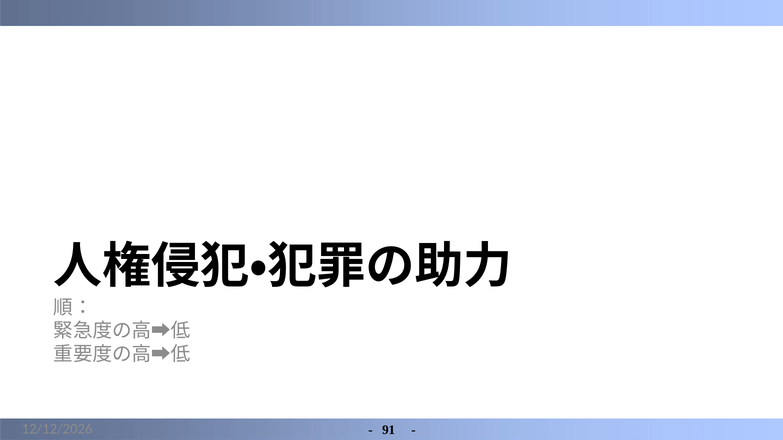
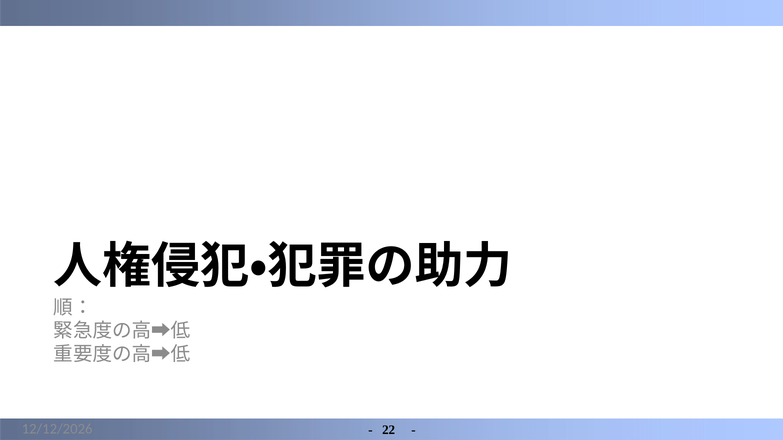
91: 91 -> 22
